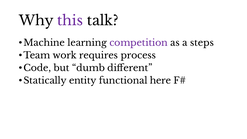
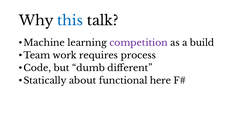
this colour: purple -> blue
steps: steps -> build
entity: entity -> about
